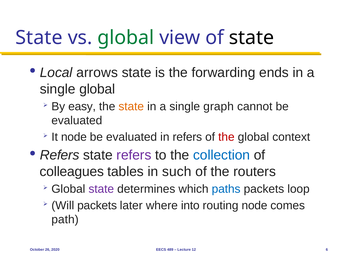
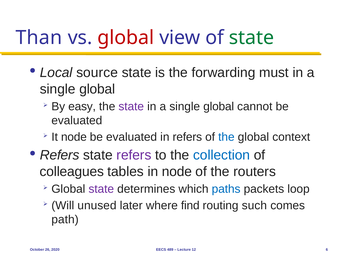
State at (39, 38): State -> Than
global at (126, 38) colour: green -> red
state at (252, 38) colour: black -> green
arrows: arrows -> source
ends: ends -> must
state at (131, 106) colour: orange -> purple
graph at (219, 106): graph -> global
the at (226, 137) colour: red -> blue
in such: such -> node
Will packets: packets -> unused
into: into -> find
routing node: node -> such
